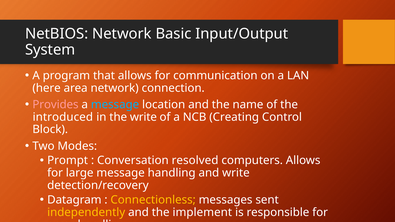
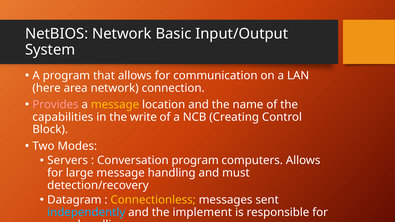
message at (115, 105) colour: light blue -> yellow
introduced: introduced -> capabilities
Prompt: Prompt -> Servers
Conversation resolved: resolved -> program
and write: write -> must
independently colour: yellow -> light blue
